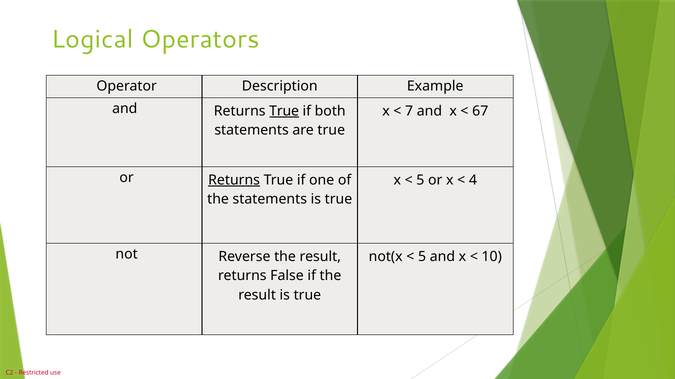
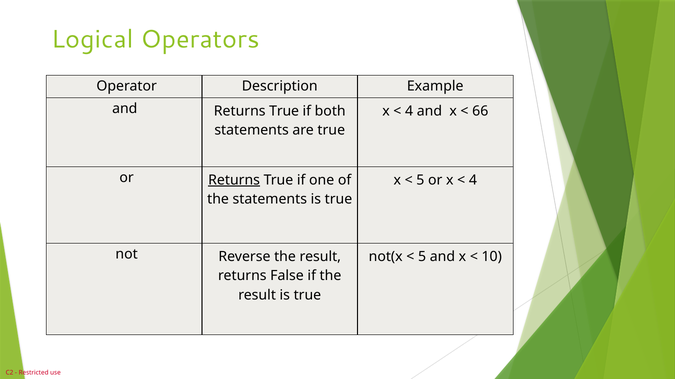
True at (284, 111) underline: present -> none
7 at (409, 111): 7 -> 4
67: 67 -> 66
